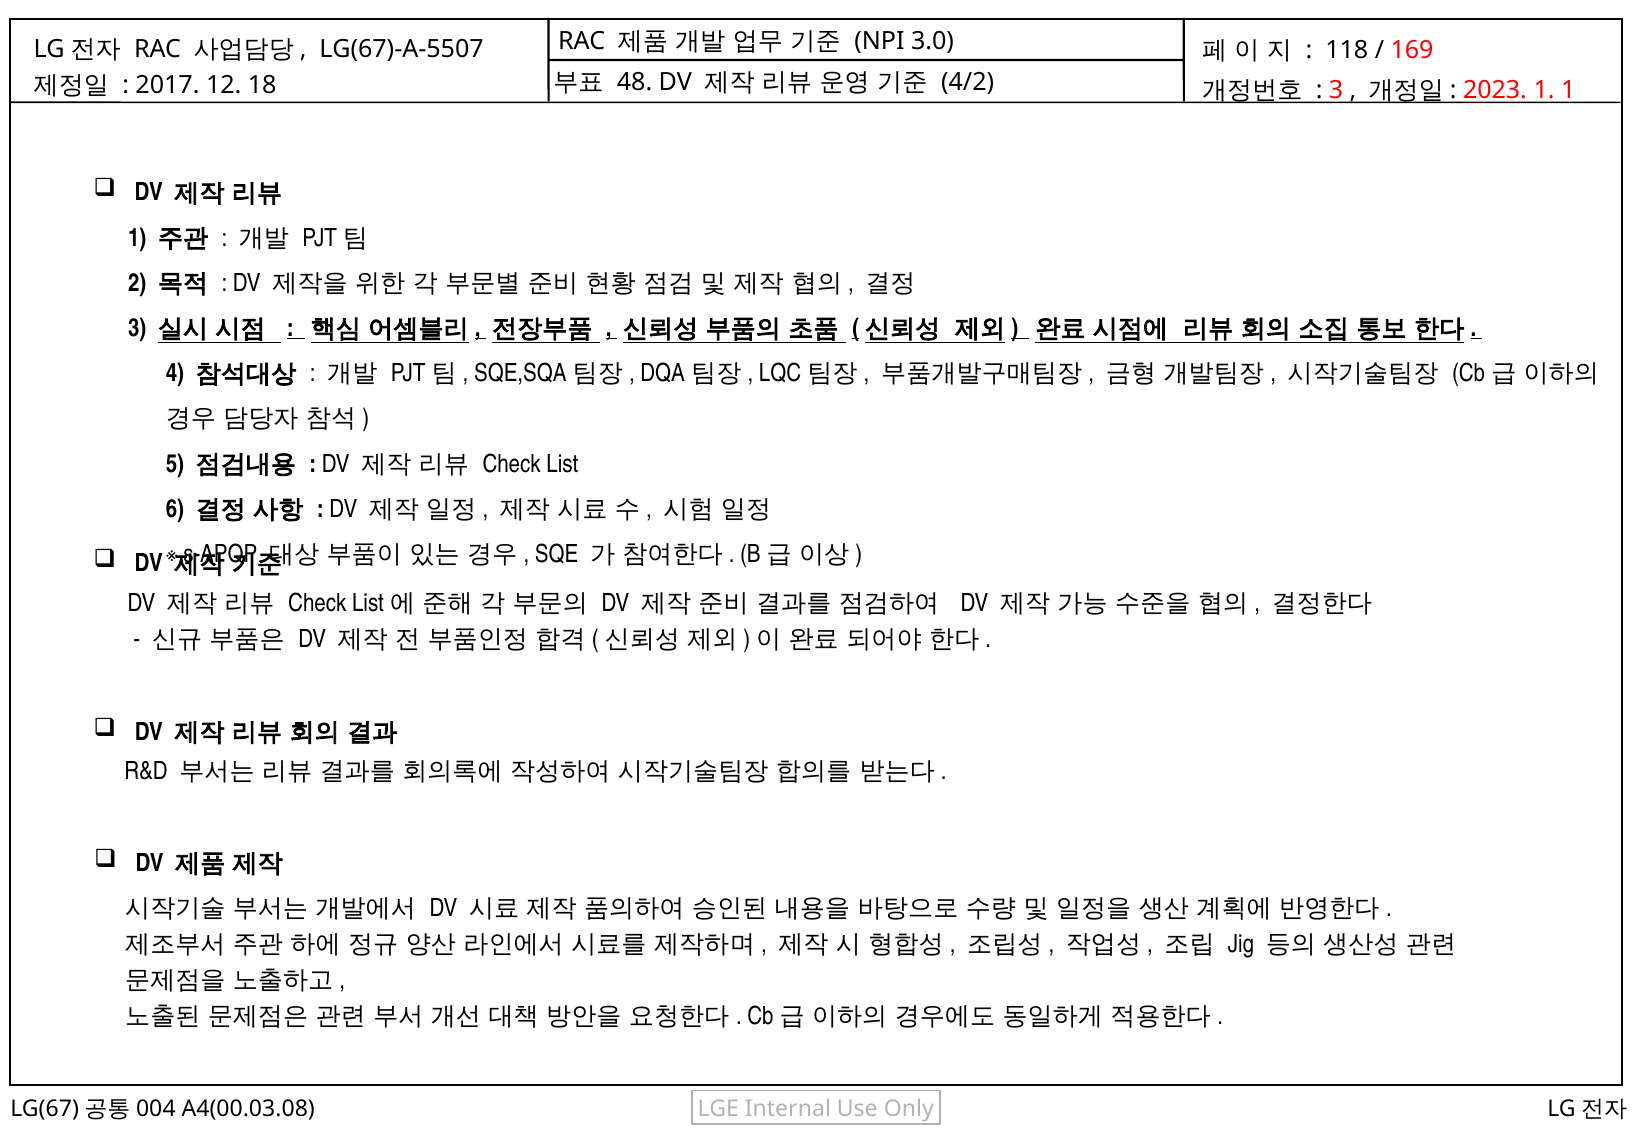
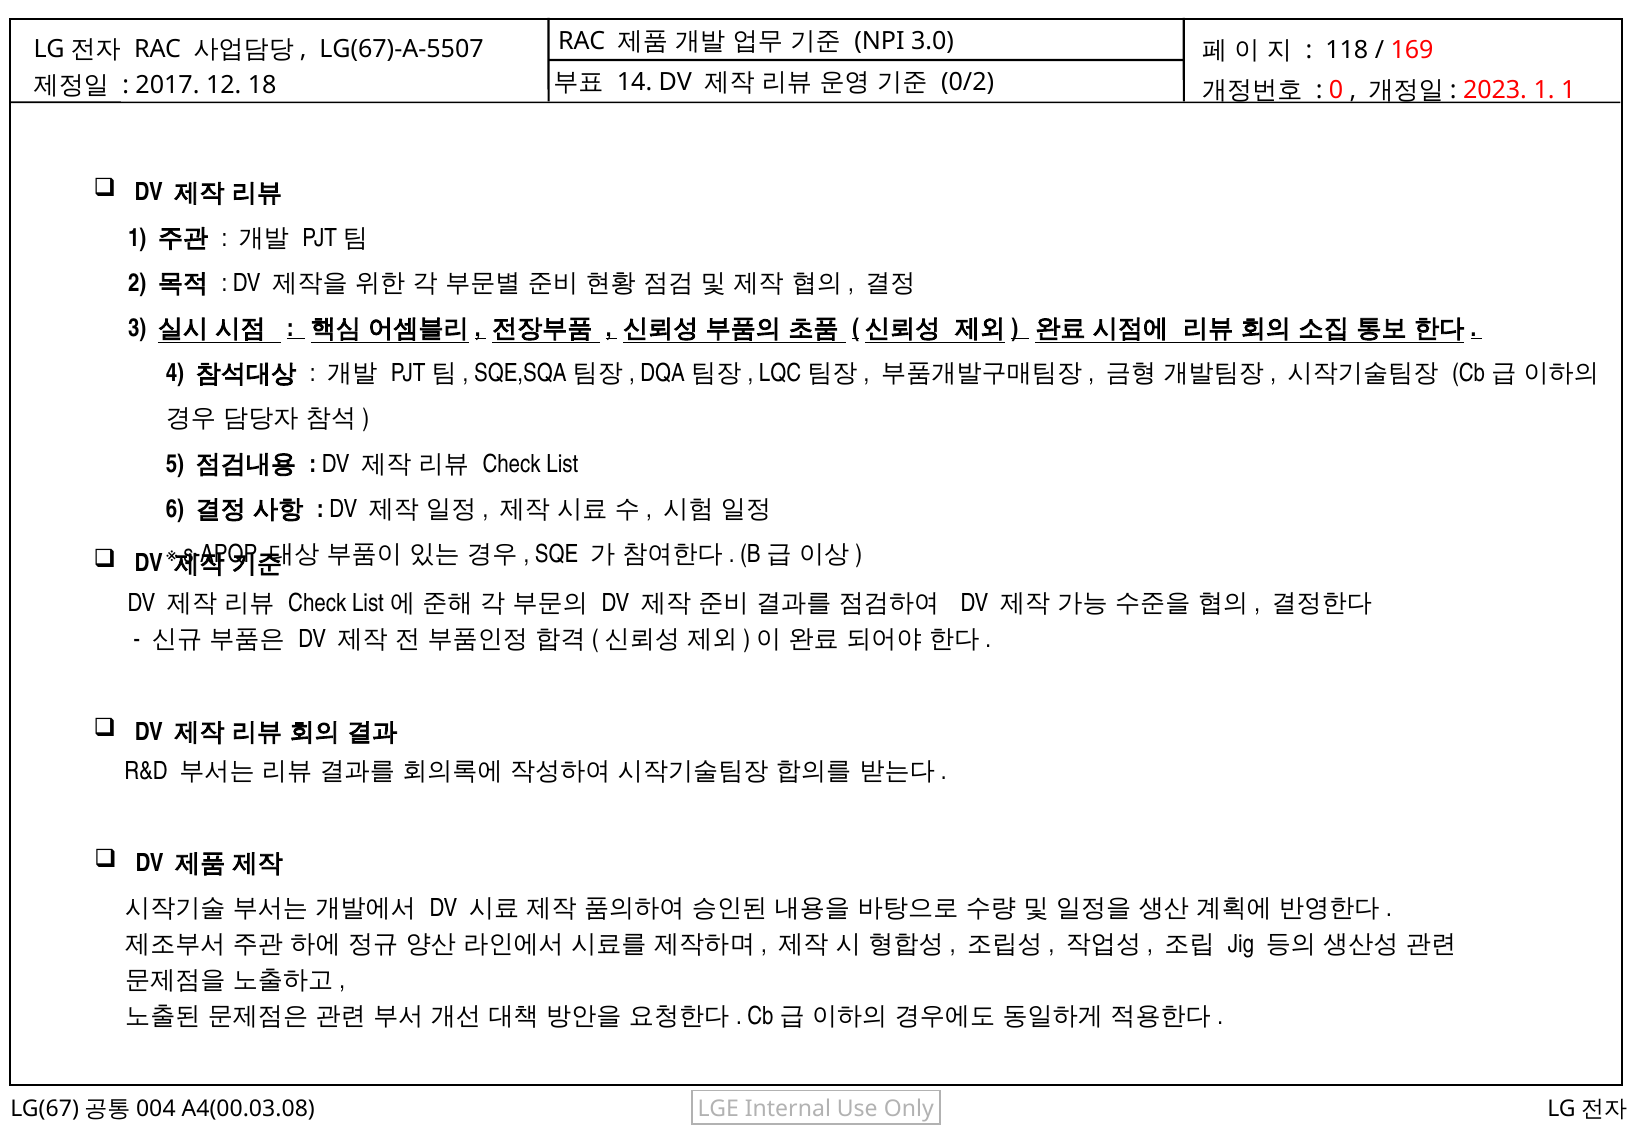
48: 48 -> 14
4/2: 4/2 -> 0/2
3 at (1336, 90): 3 -> 0
